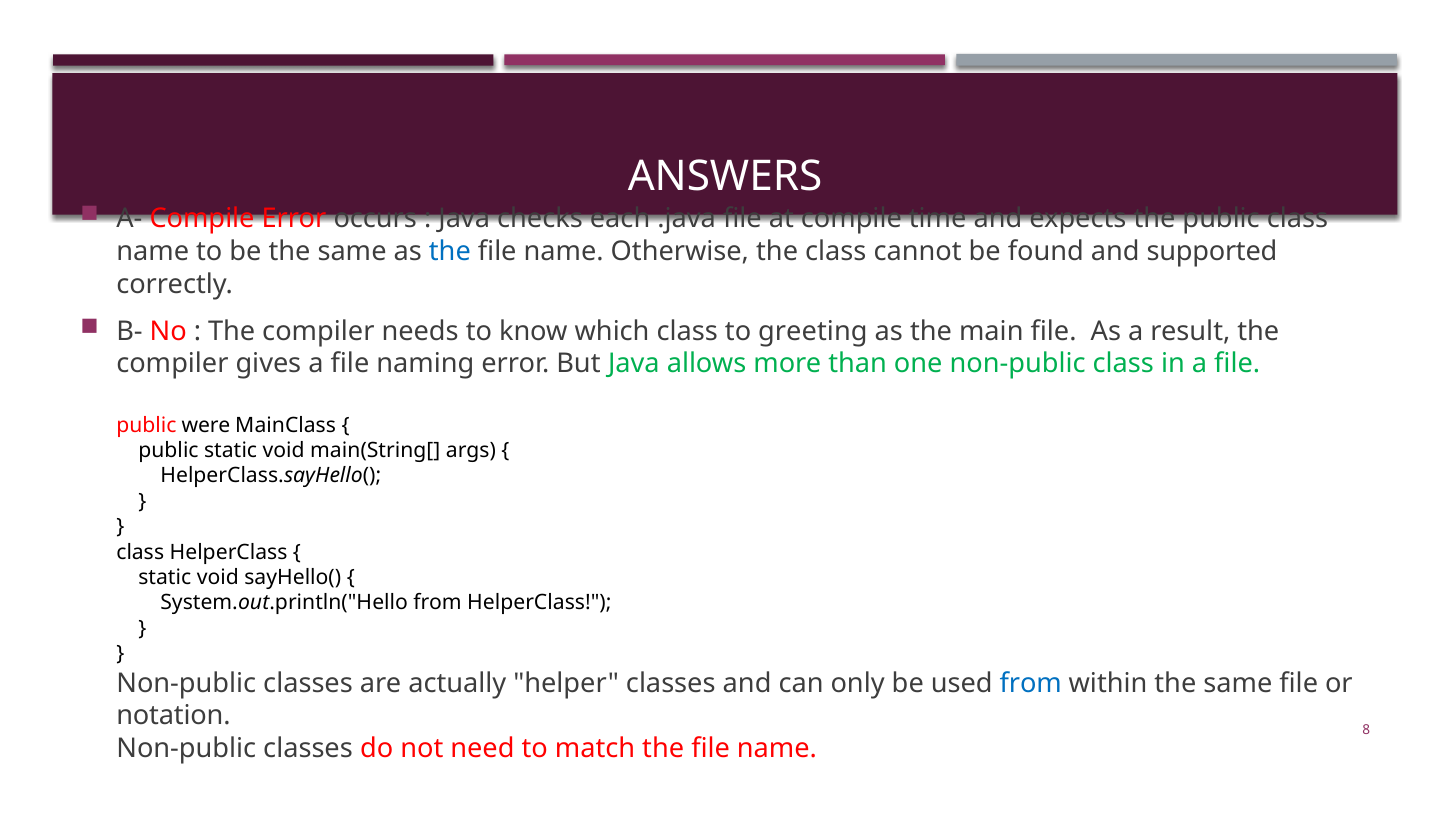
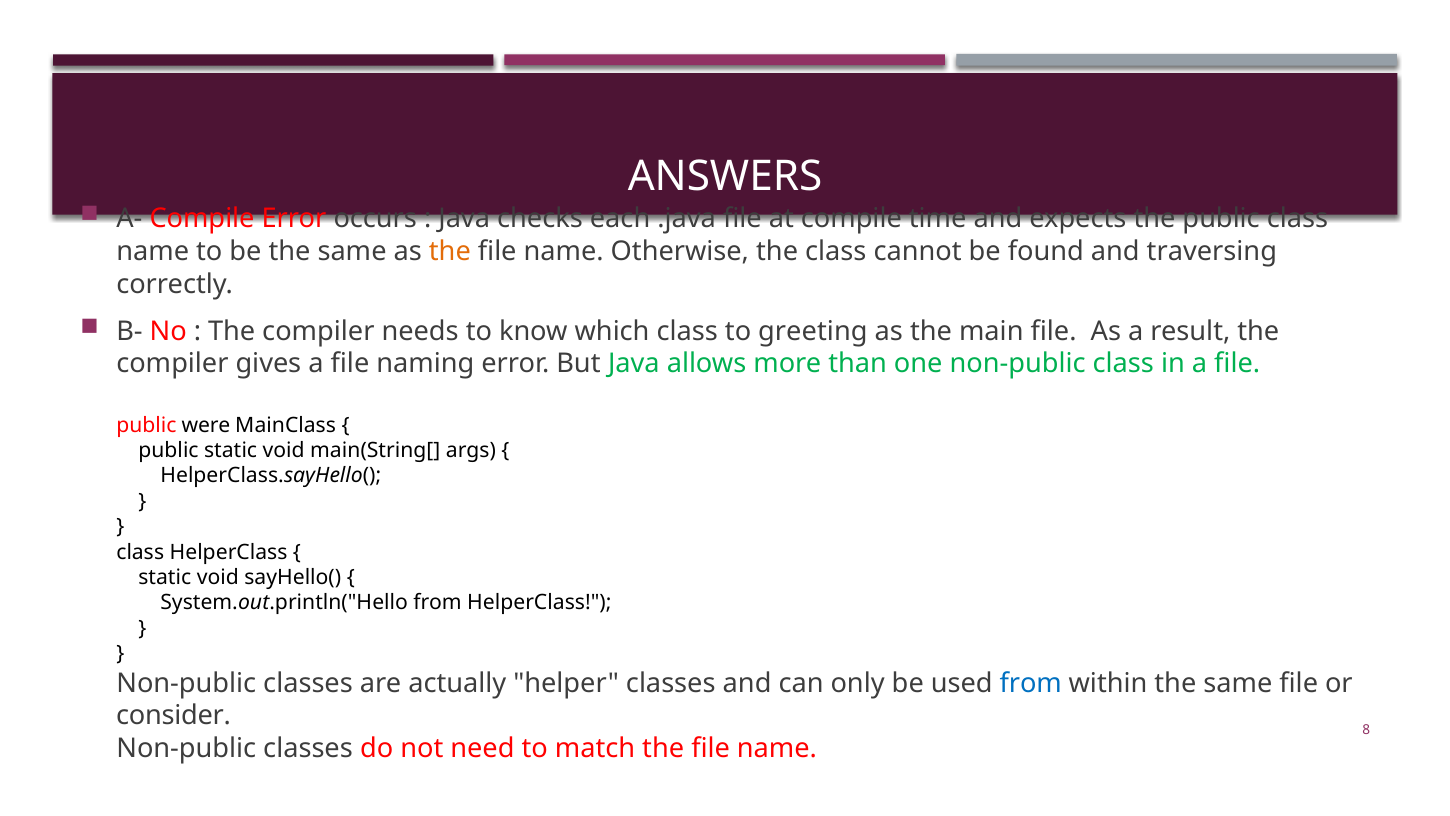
the at (450, 251) colour: blue -> orange
supported: supported -> traversing
notation: notation -> consider
